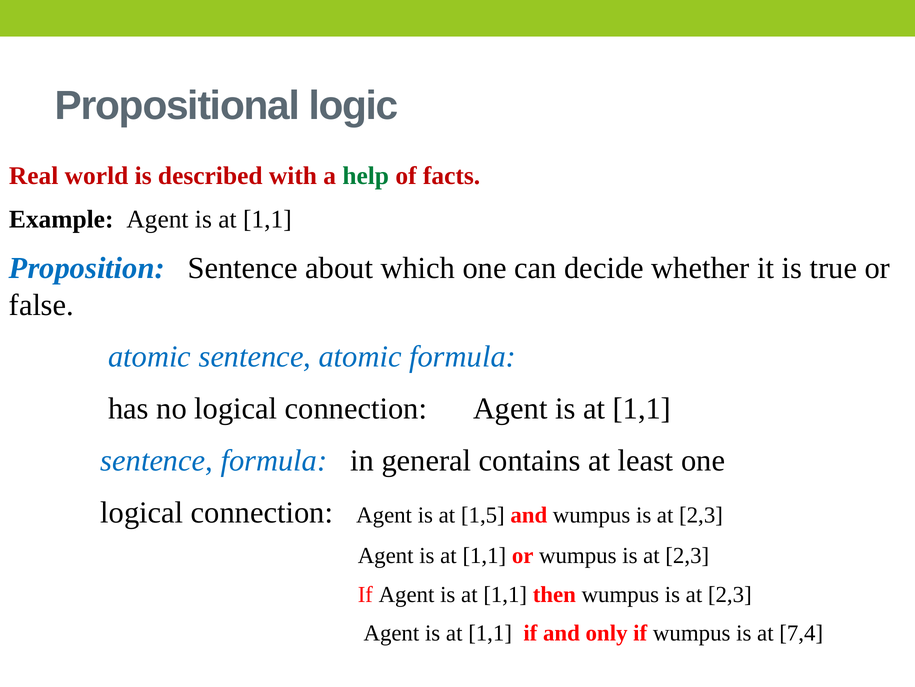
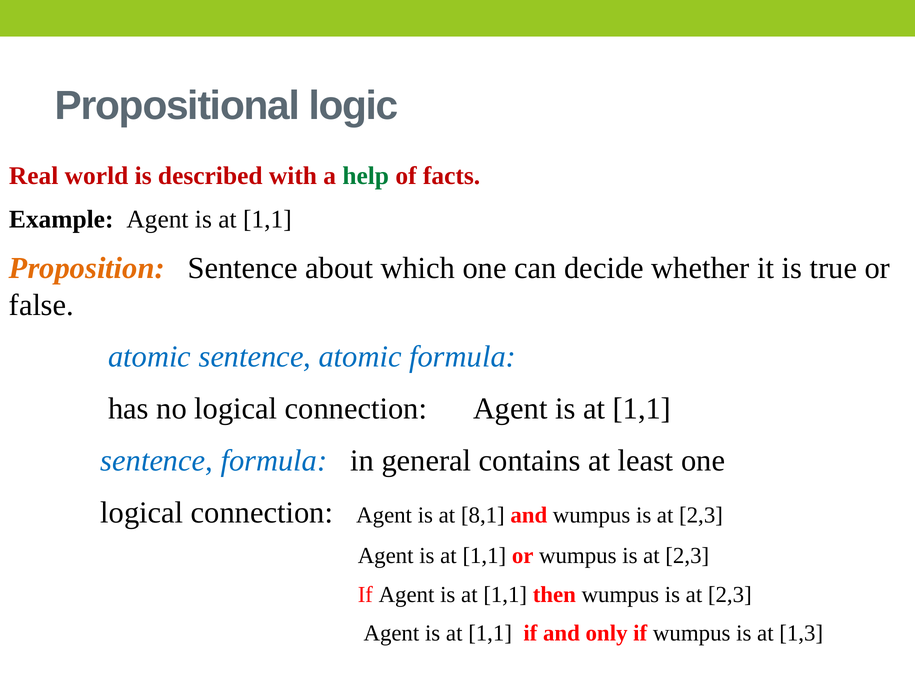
Proposition colour: blue -> orange
1,5: 1,5 -> 8,1
7,4: 7,4 -> 1,3
